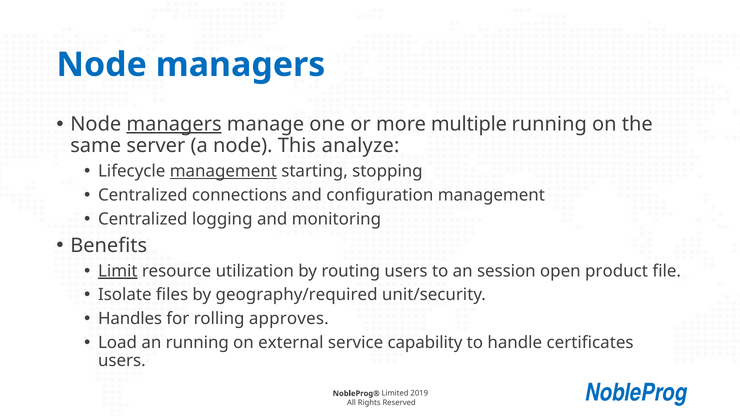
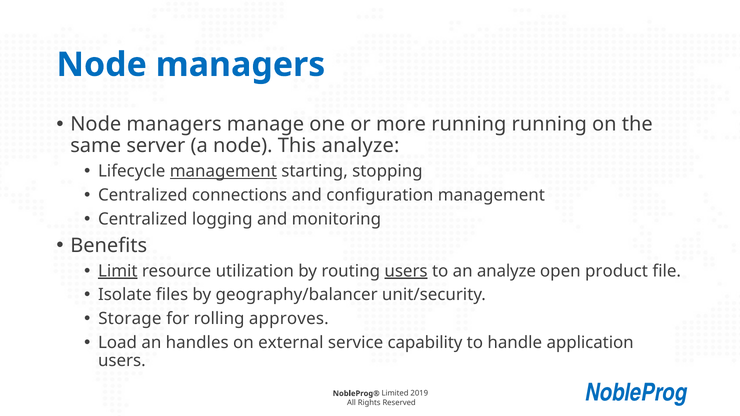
managers at (174, 124) underline: present -> none
more multiple: multiple -> running
users at (406, 271) underline: none -> present
an session: session -> analyze
geography/required: geography/required -> geography/balancer
Handles: Handles -> Storage
an running: running -> handles
certificates: certificates -> application
